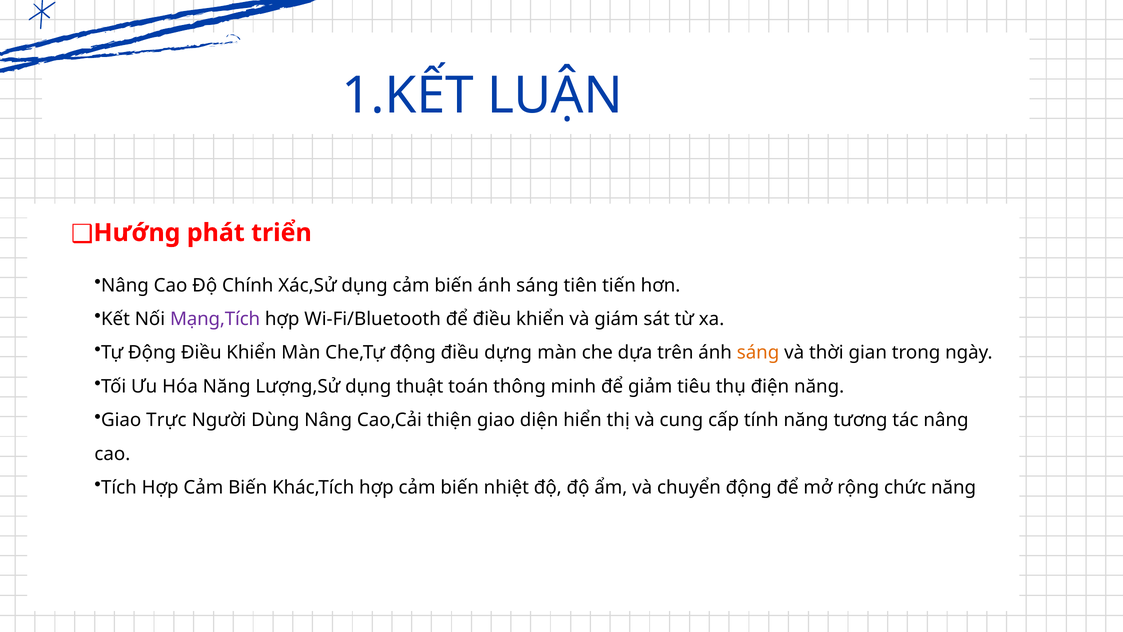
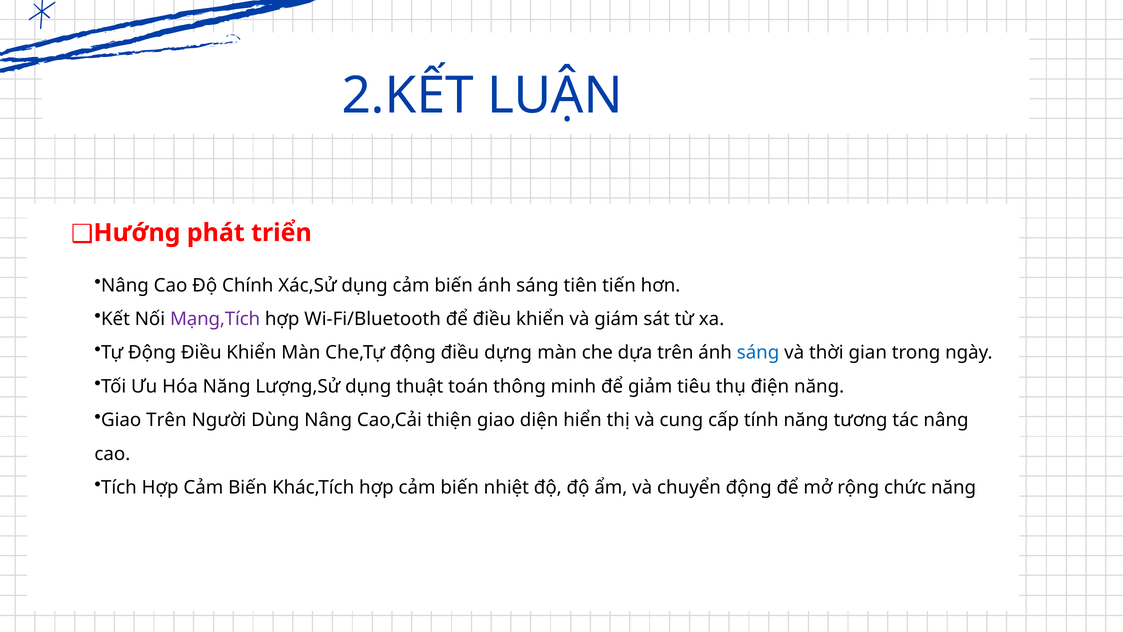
1.KẾT: 1.KẾT -> 2.KẾT
sáng at (758, 353) colour: orange -> blue
Giao Trực: Trực -> Trên
